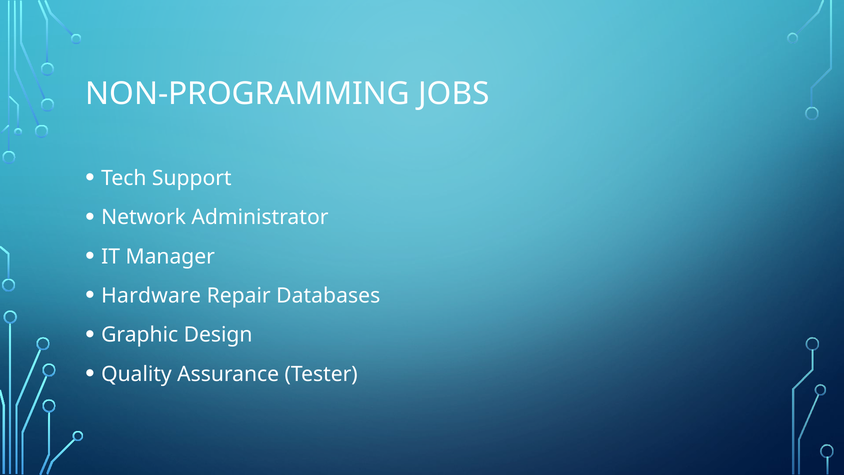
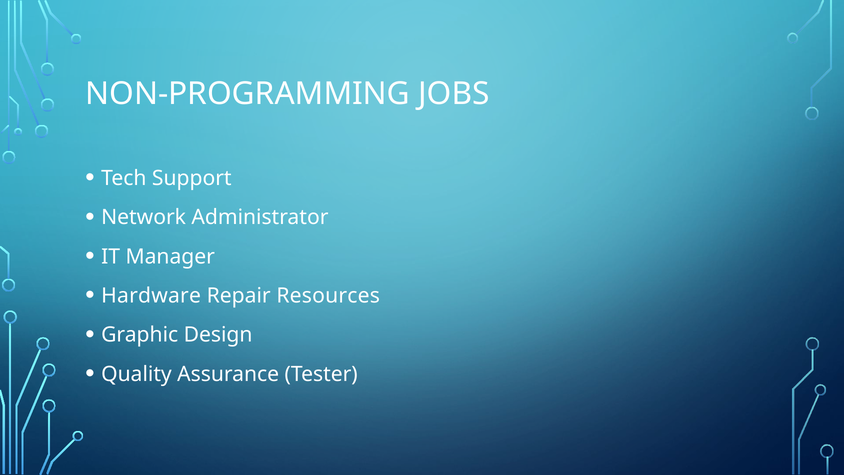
Databases: Databases -> Resources
